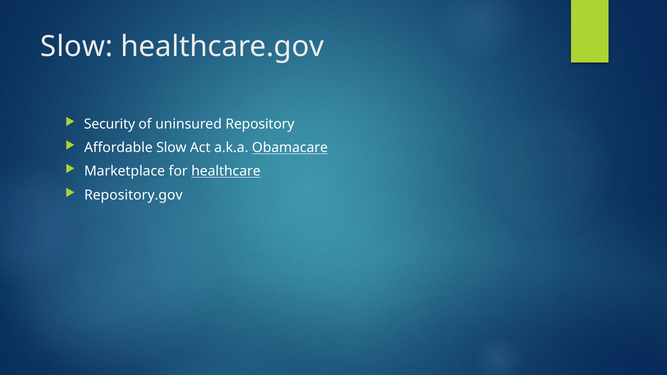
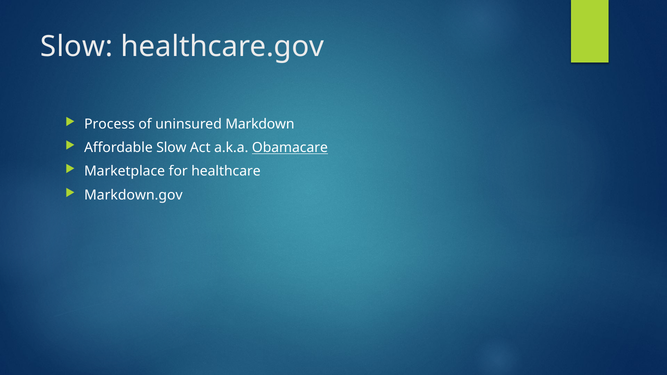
Security: Security -> Process
Repository: Repository -> Markdown
healthcare underline: present -> none
Repository.gov: Repository.gov -> Markdown.gov
